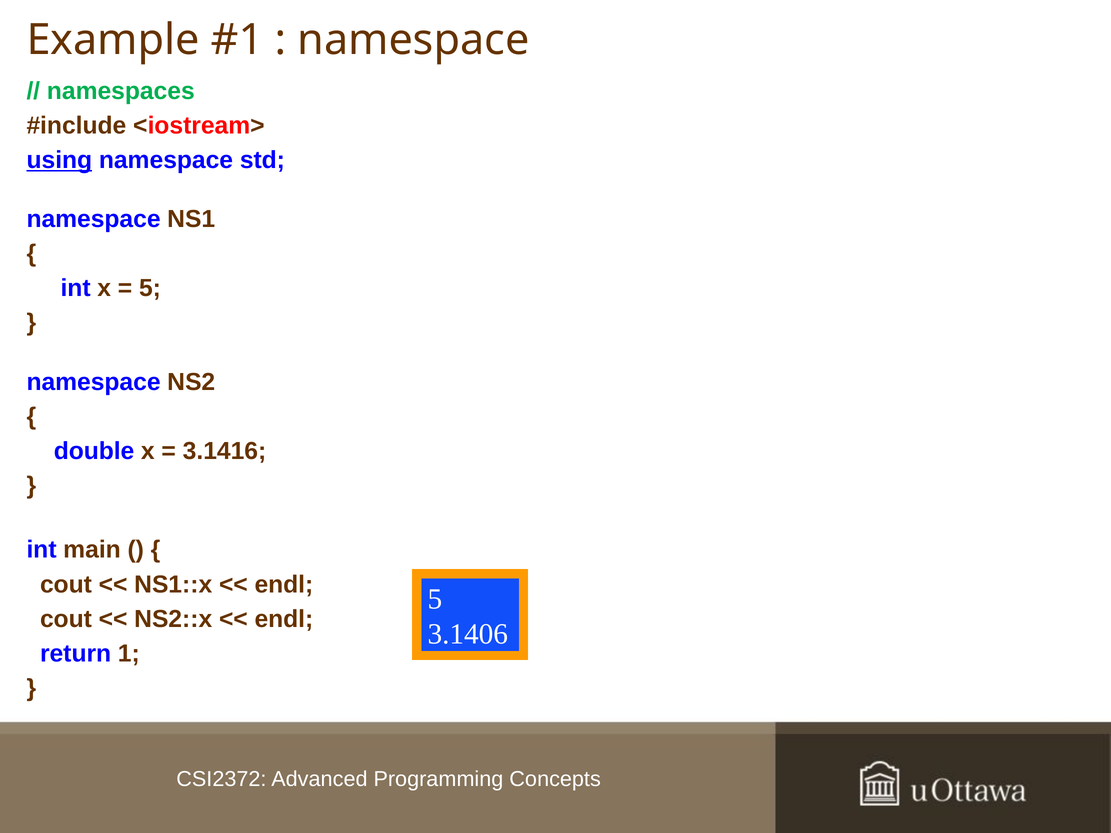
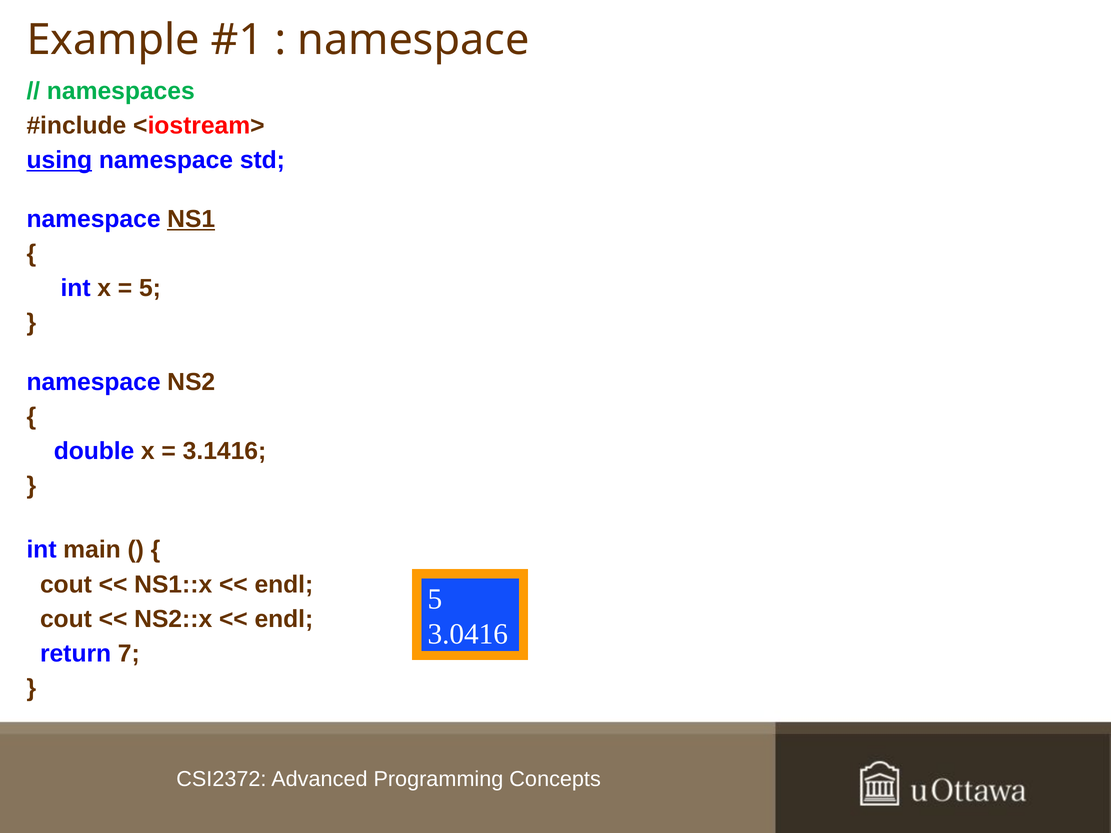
NS1 underline: none -> present
3.1406: 3.1406 -> 3.0416
1: 1 -> 7
